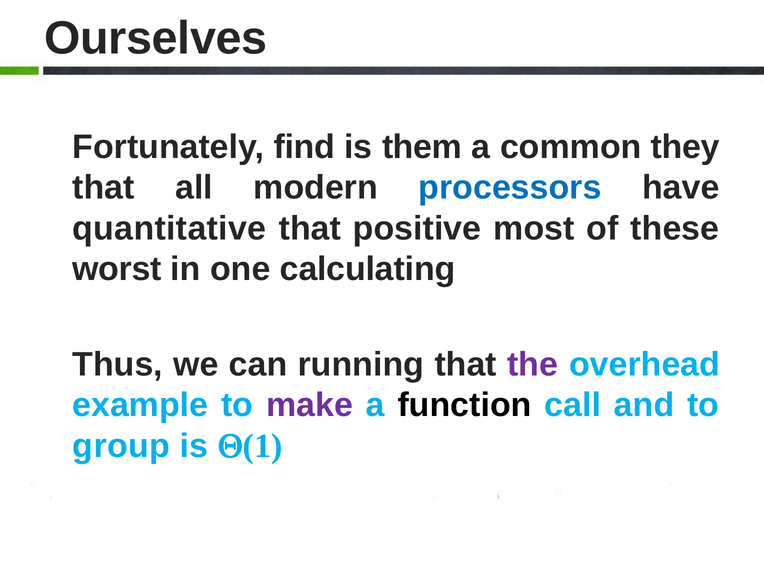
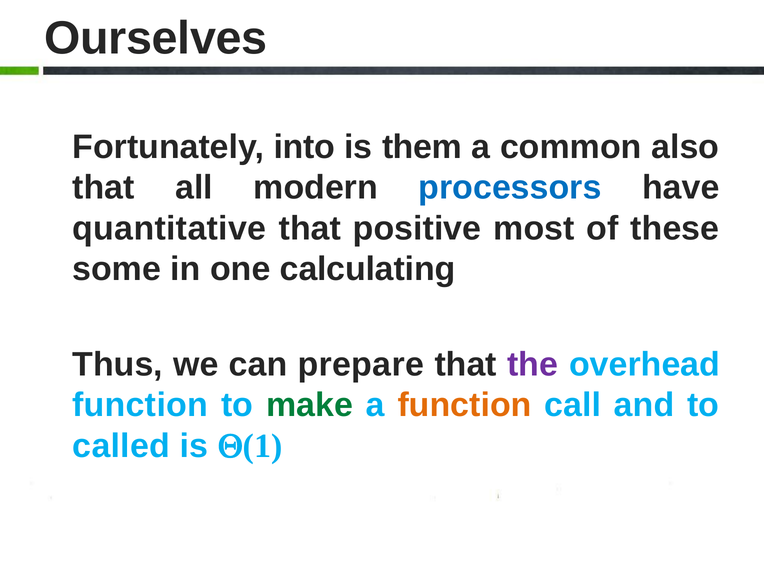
find: find -> into
they: they -> also
worst: worst -> some
running: running -> prepare
example at (140, 405): example -> function
make colour: purple -> green
function at (465, 405) colour: black -> orange
group: group -> called
